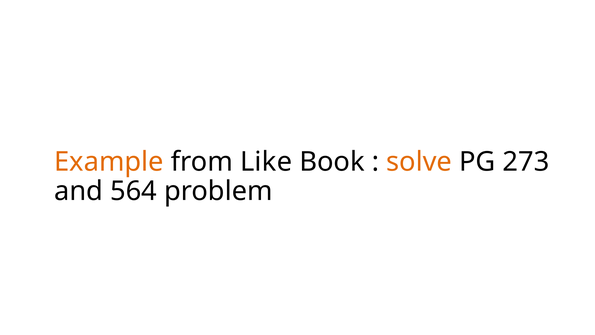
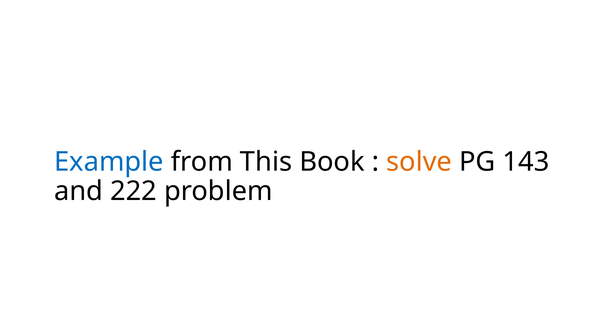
Example colour: orange -> blue
Like: Like -> This
273: 273 -> 143
564: 564 -> 222
